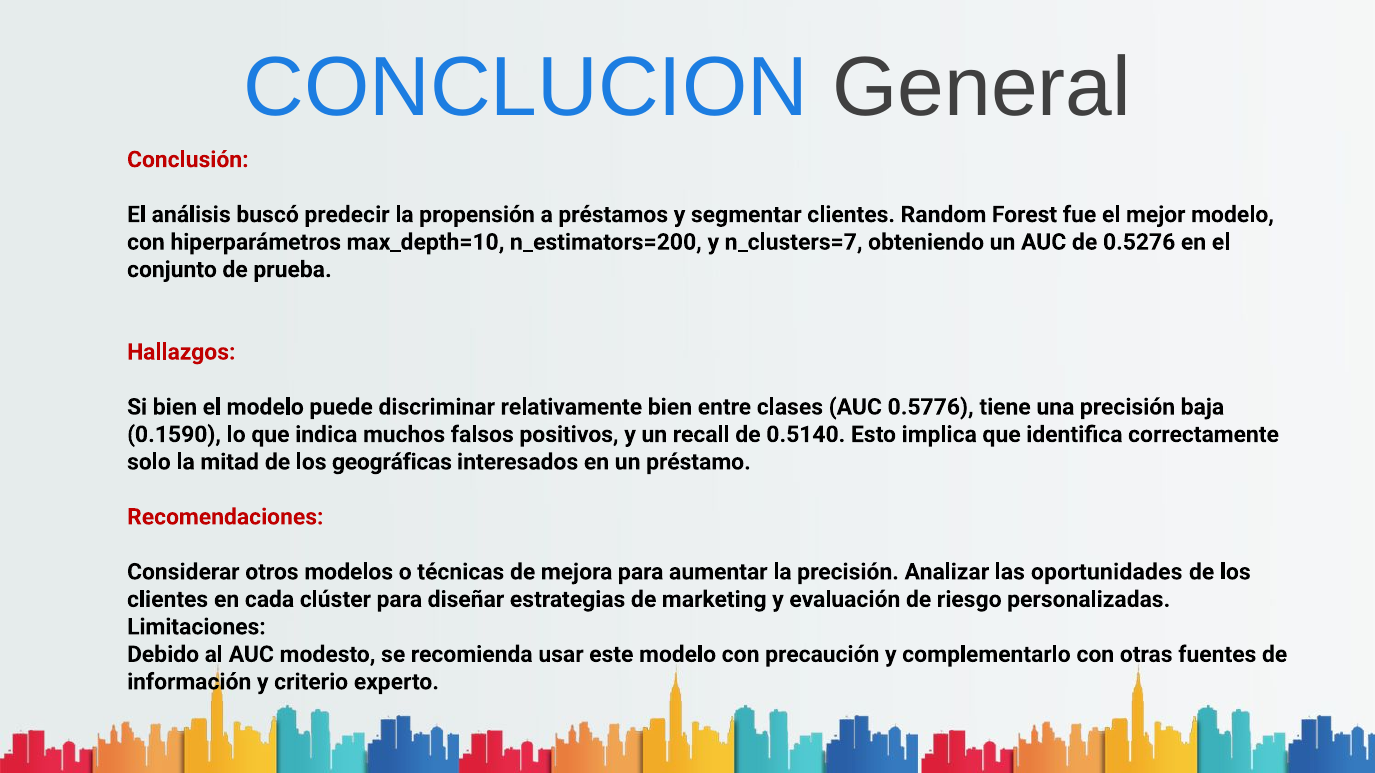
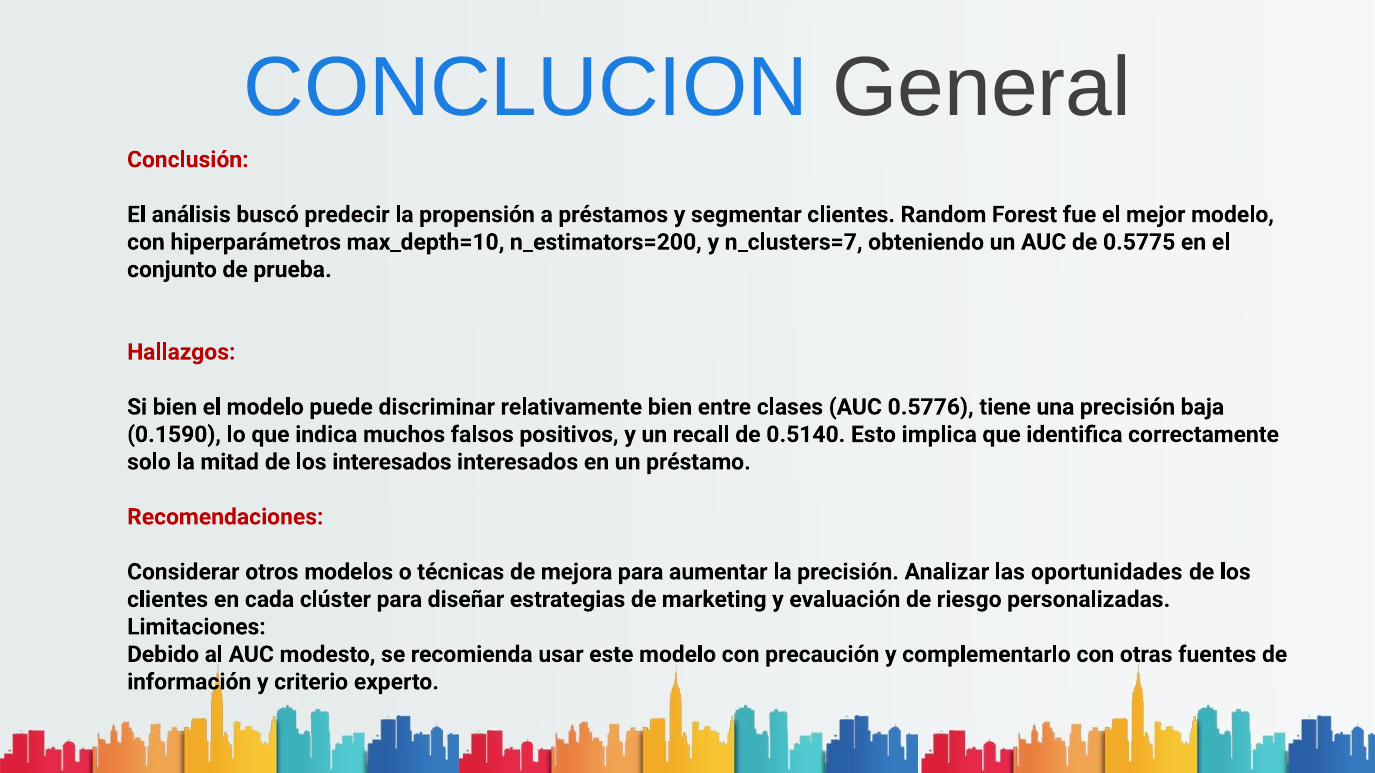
0.5276: 0.5276 -> 0.5775
los geográficas: geográficas -> interesados
